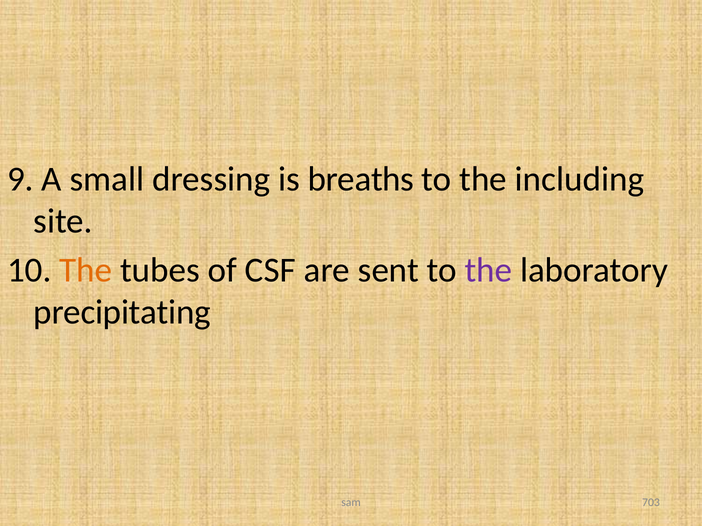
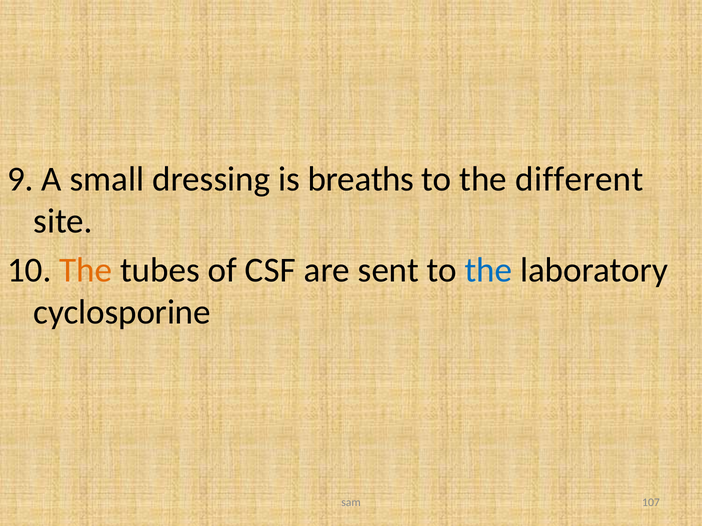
including: including -> different
the at (488, 270) colour: purple -> blue
precipitating: precipitating -> cyclosporine
703: 703 -> 107
